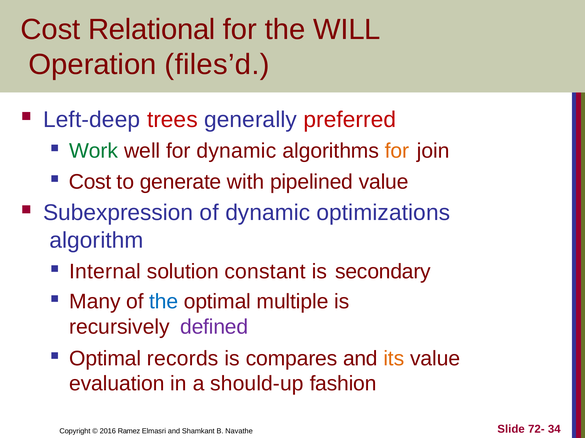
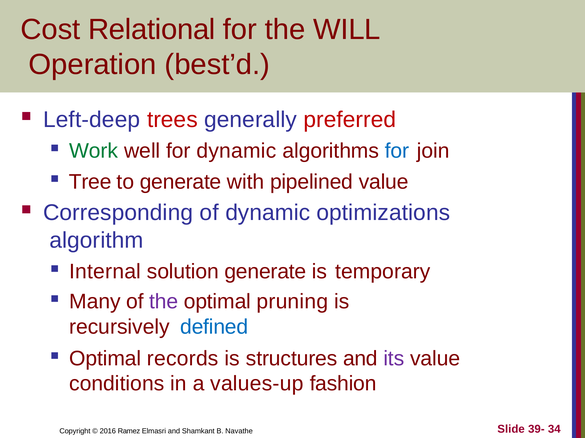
files’d: files’d -> best’d
for at (397, 151) colour: orange -> blue
Cost at (90, 182): Cost -> Tree
Subexpression: Subexpression -> Corresponding
solution constant: constant -> generate
secondary: secondary -> temporary
the at (164, 302) colour: blue -> purple
multiple: multiple -> pruning
defined colour: purple -> blue
compares: compares -> structures
its colour: orange -> purple
evaluation: evaluation -> conditions
should-up: should-up -> values-up
72-: 72- -> 39-
